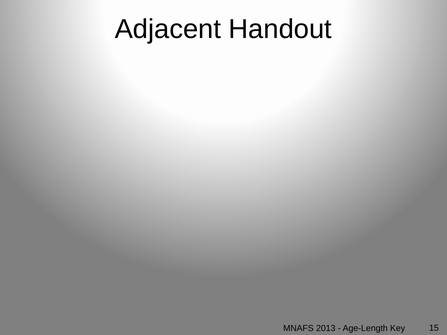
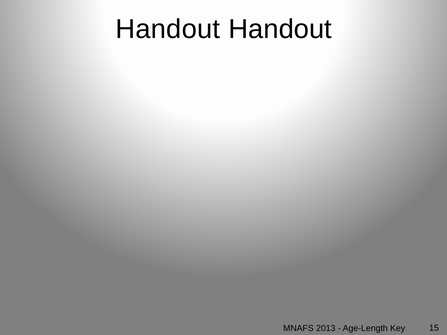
Adjacent at (168, 29): Adjacent -> Handout
